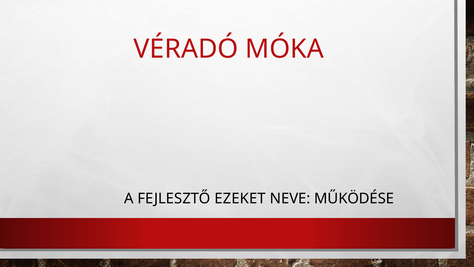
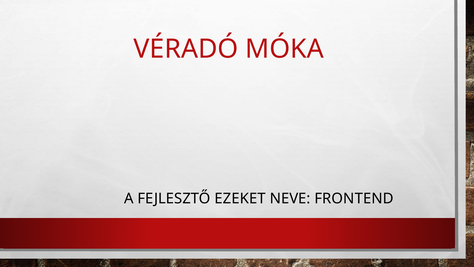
MŰKÖDÉSE: MŰKÖDÉSE -> FRONTEND
